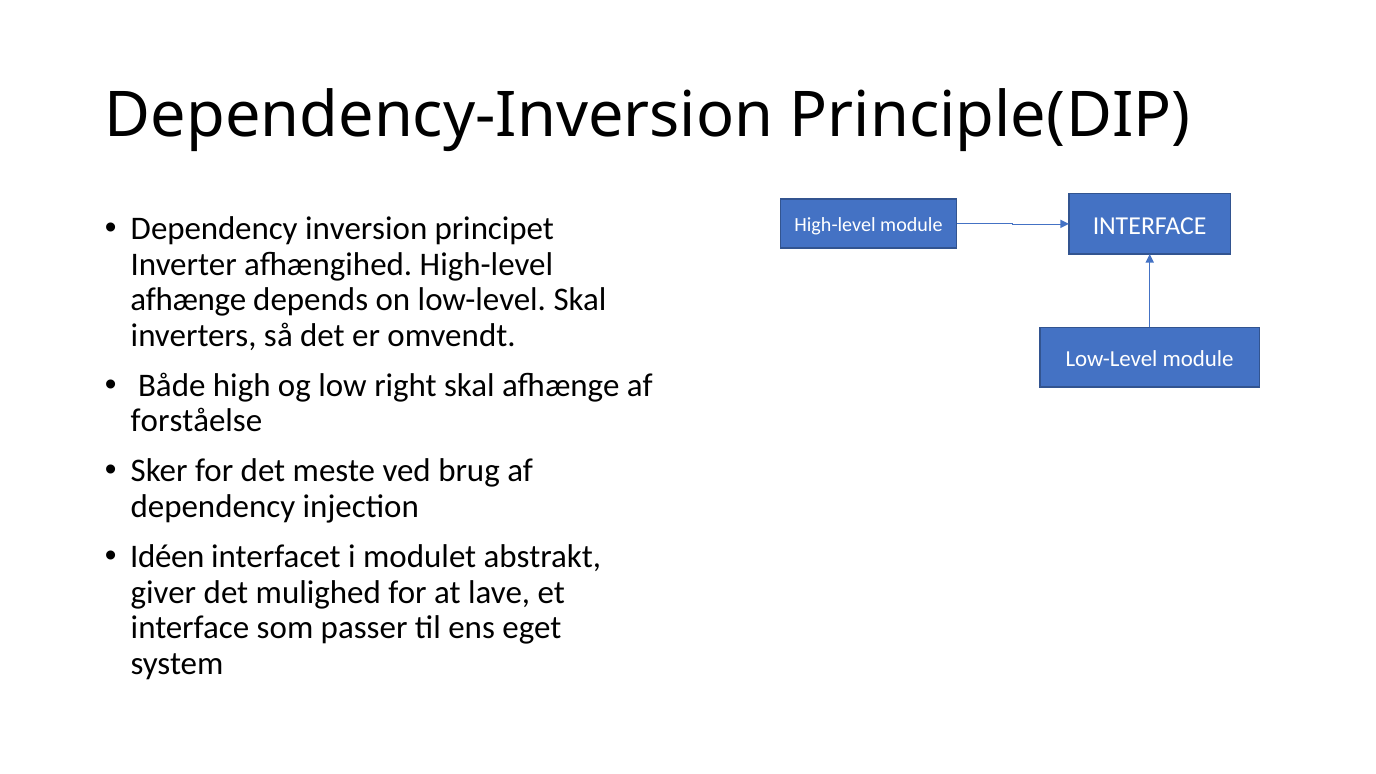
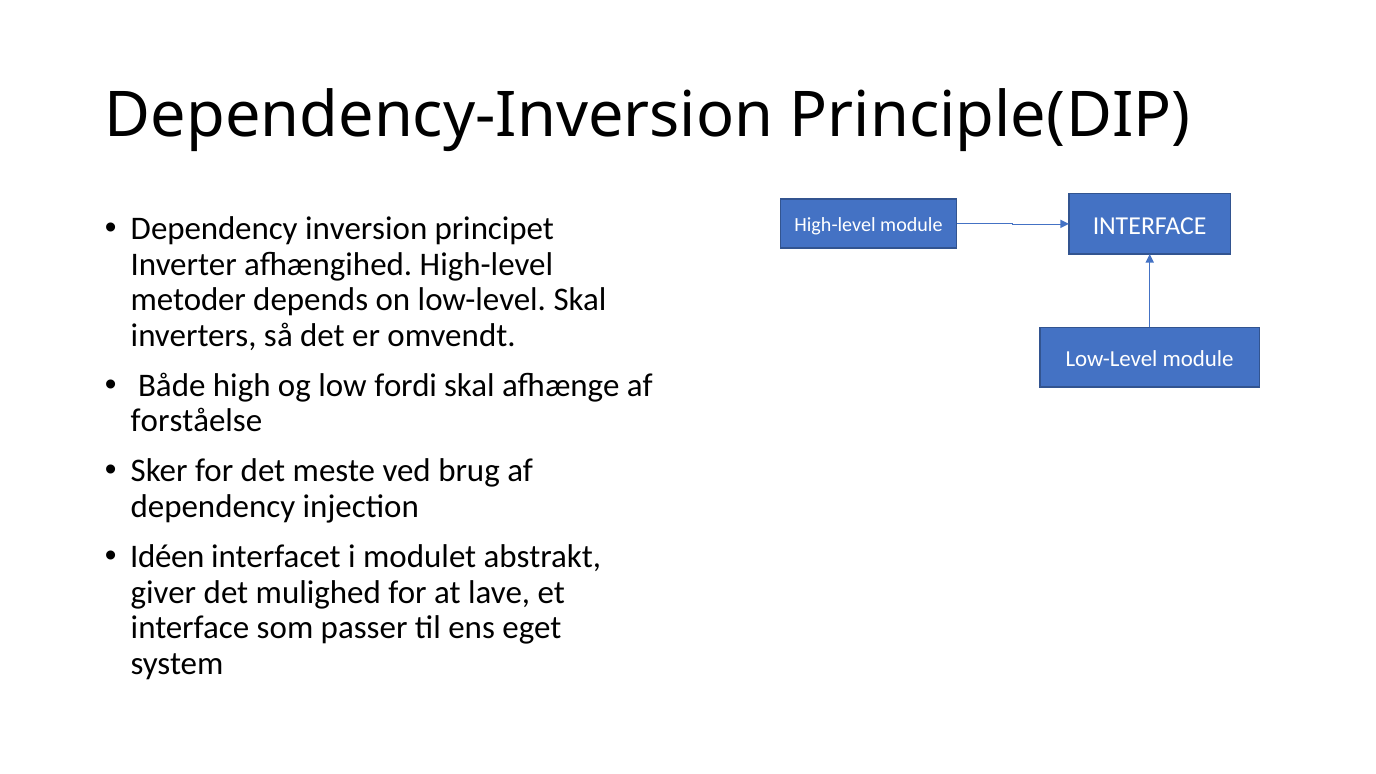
afhænge at (188, 300): afhænge -> metoder
right: right -> fordi
